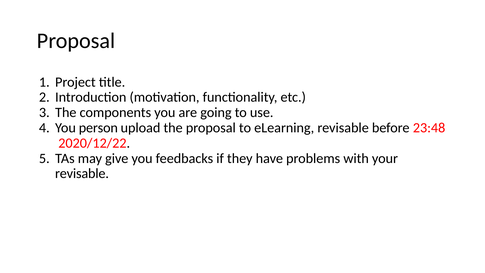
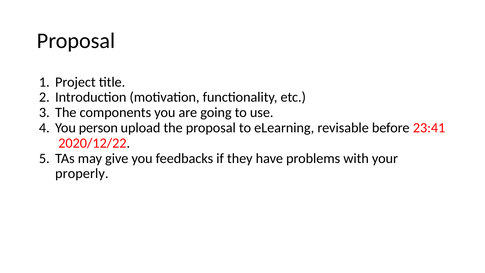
23:48: 23:48 -> 23:41
revisable at (82, 173): revisable -> properly
